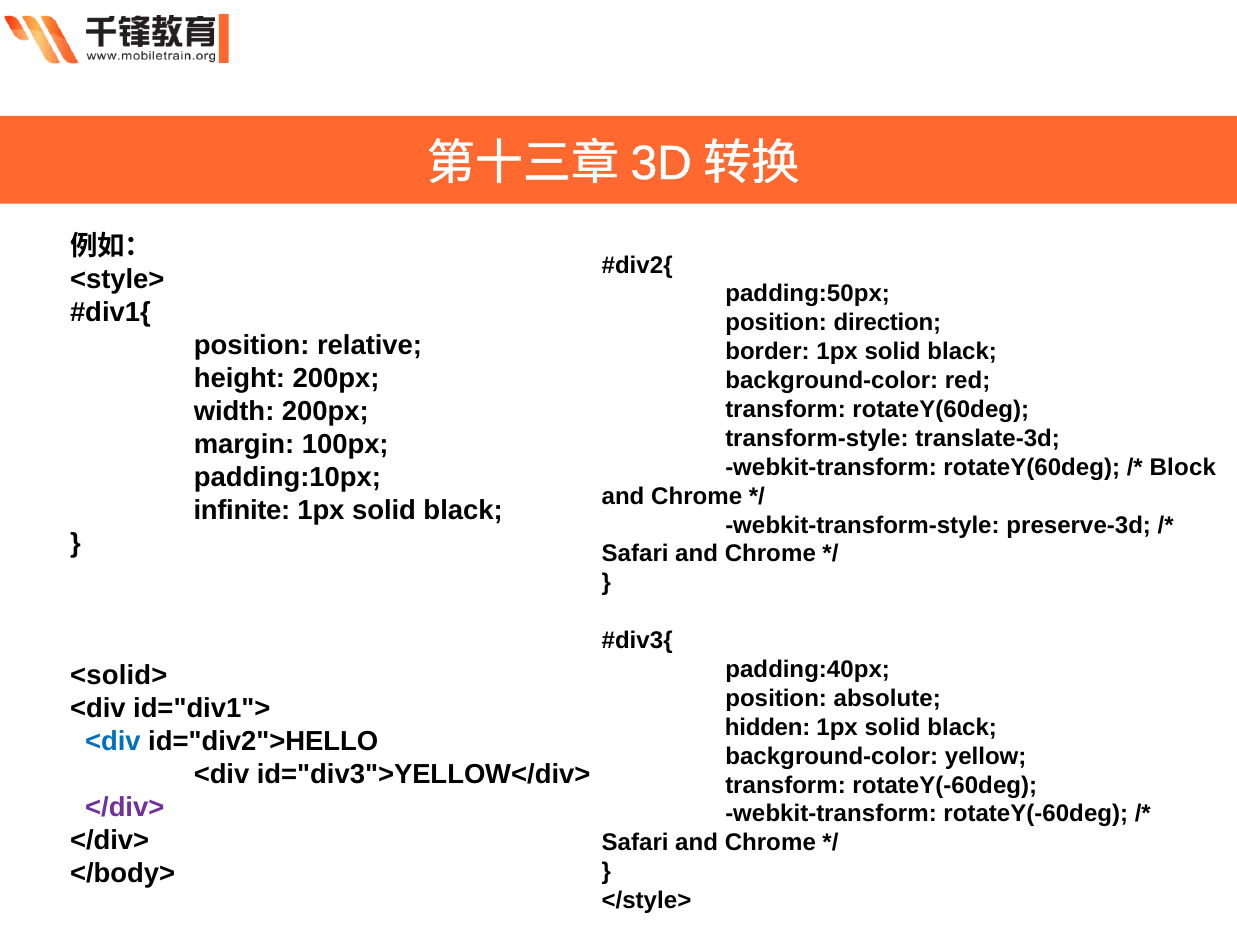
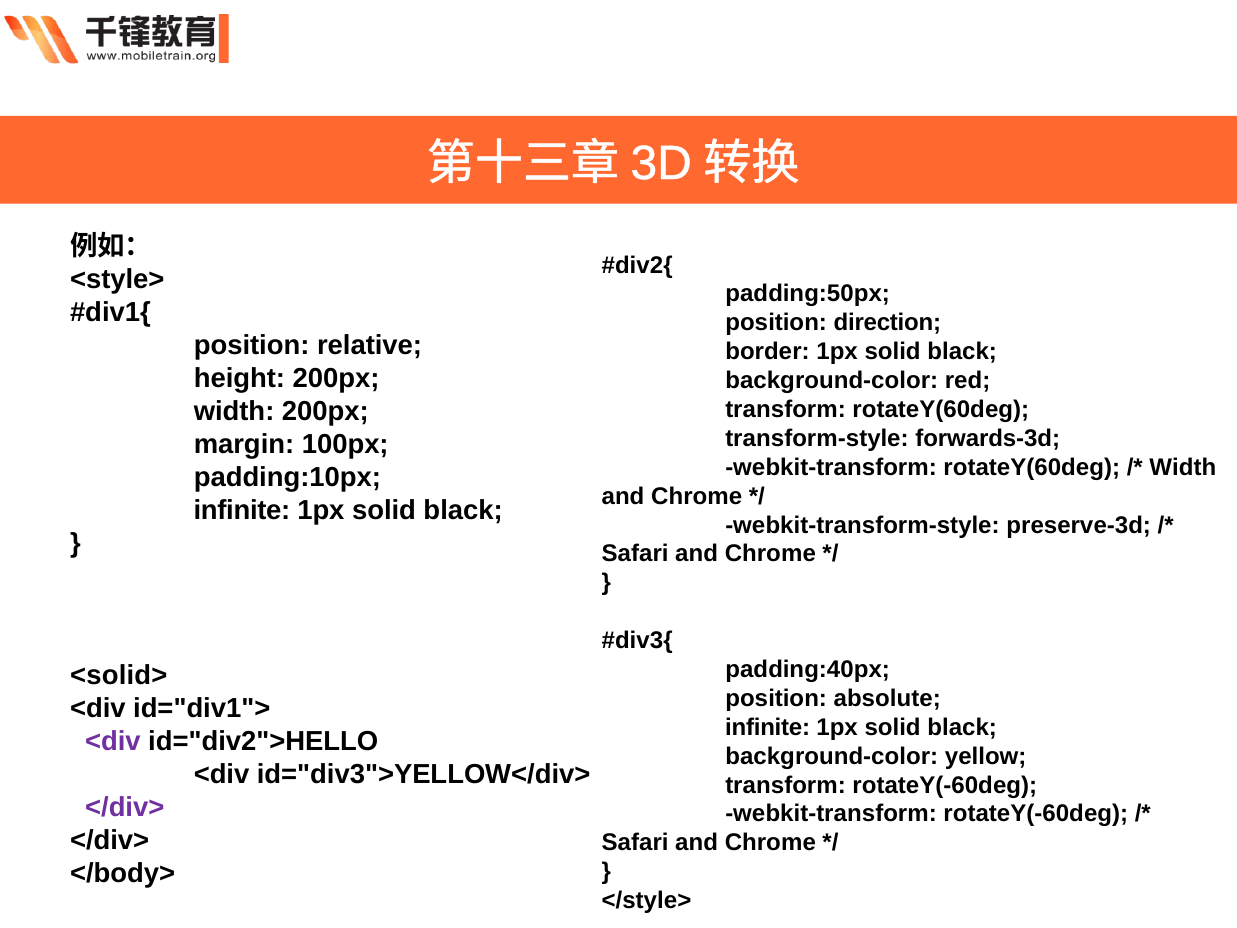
translate-3d: translate-3d -> forwards-3d
Block at (1183, 467): Block -> Width
hidden at (768, 727): hidden -> infinite
<div at (113, 741) colour: blue -> purple
